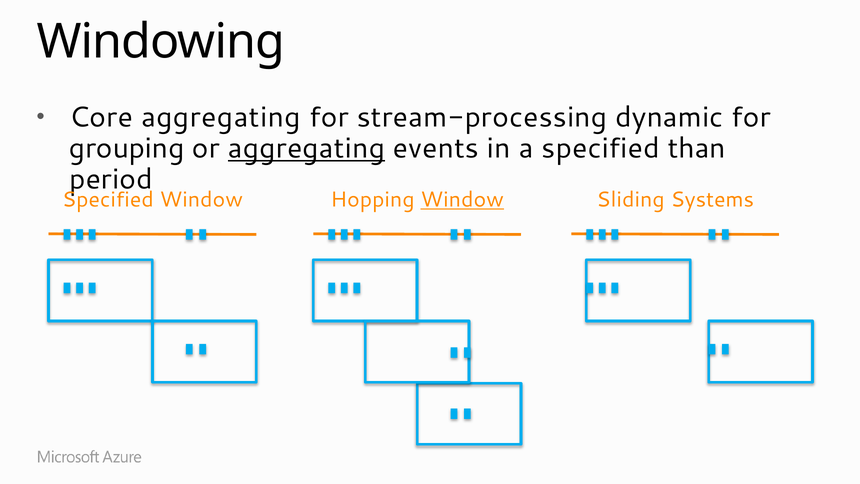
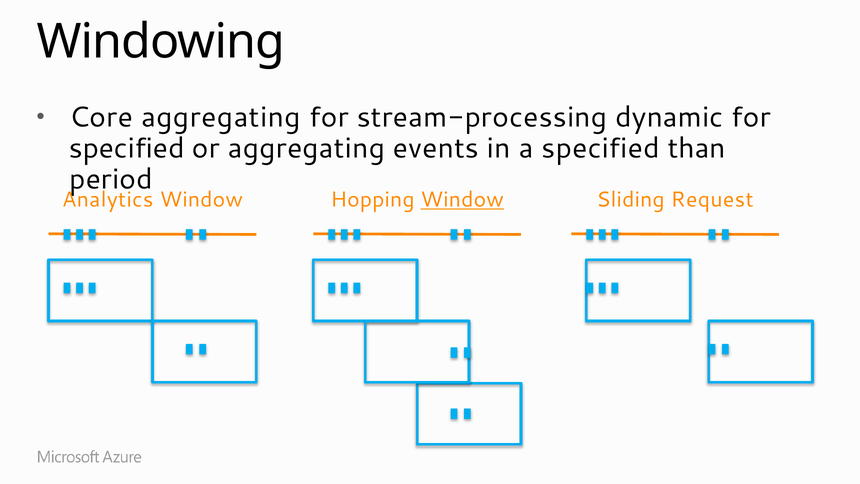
grouping at (127, 148): grouping -> specified
aggregating at (306, 148) underline: present -> none
Specified at (108, 200): Specified -> Analytics
Systems: Systems -> Request
